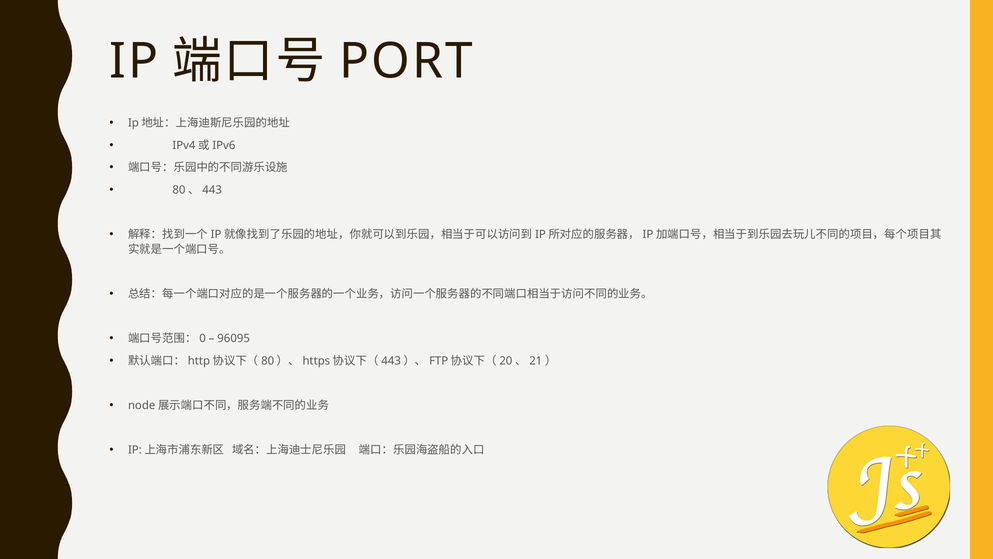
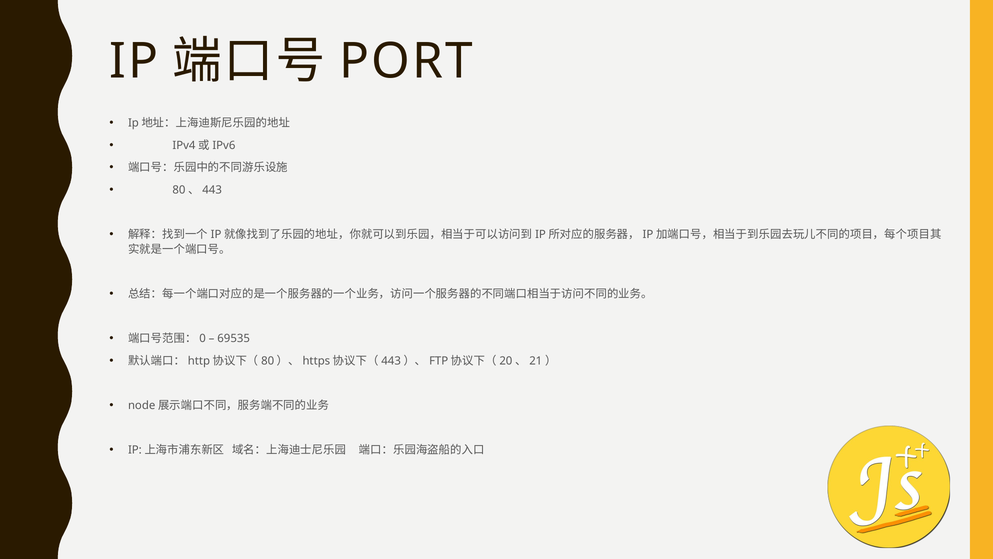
96095: 96095 -> 69535
